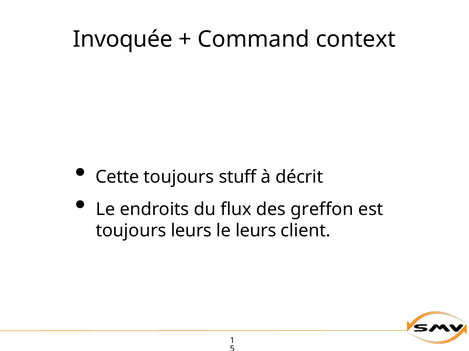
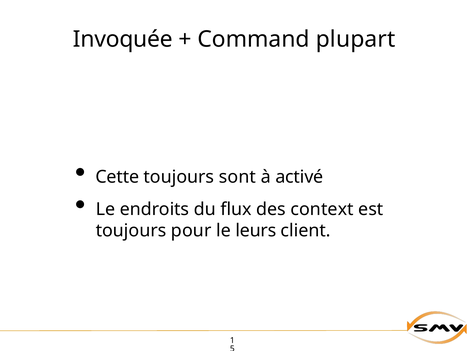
context: context -> plupart
stuff: stuff -> sont
décrit: décrit -> activé
greffon: greffon -> context
toujours leurs: leurs -> pour
